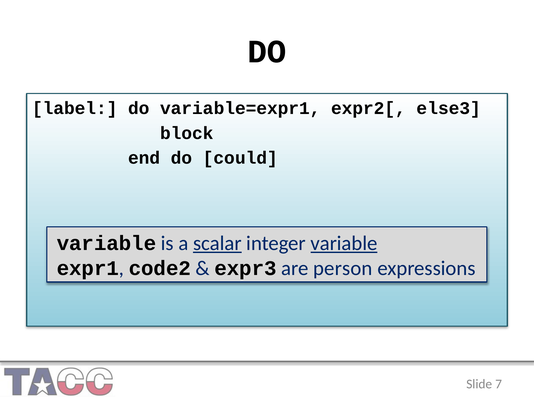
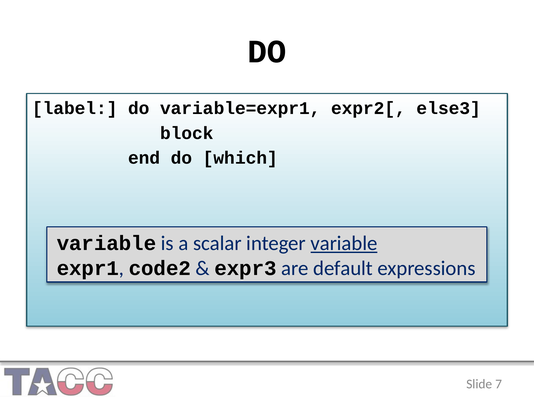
could: could -> which
scalar underline: present -> none
person: person -> default
